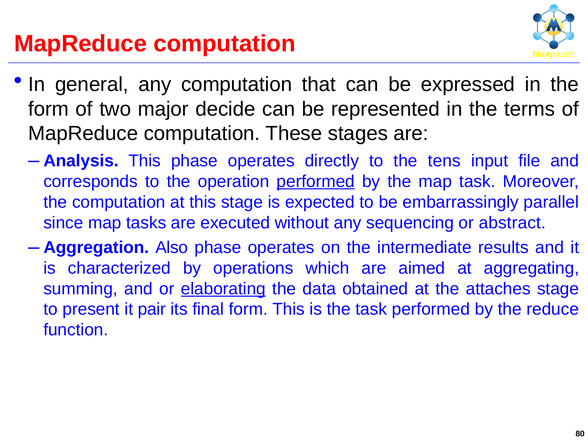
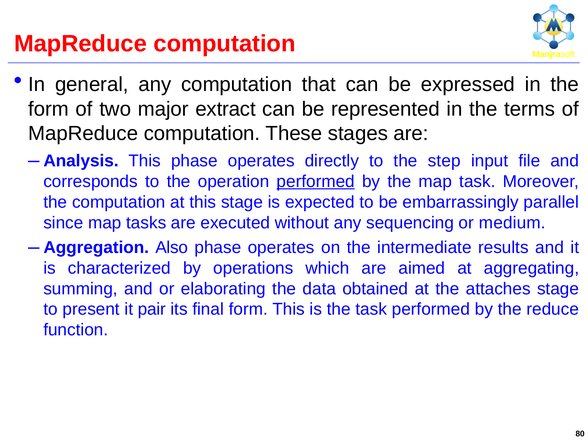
decide: decide -> extract
tens: tens -> step
abstract: abstract -> medium
elaborating underline: present -> none
